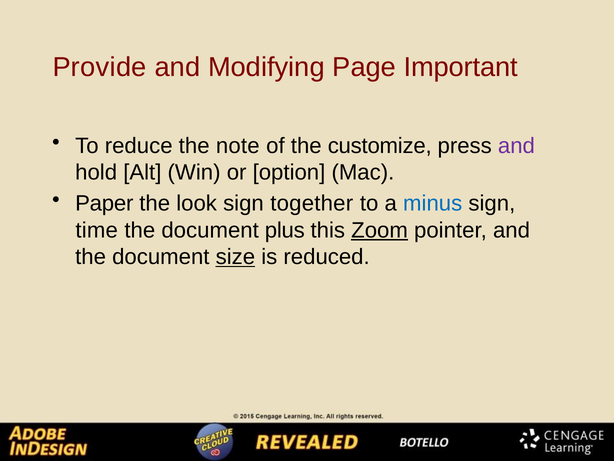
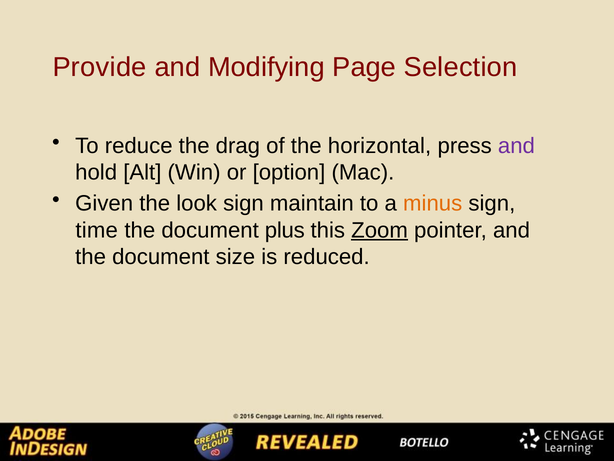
Important: Important -> Selection
note: note -> drag
customize: customize -> horizontal
Paper: Paper -> Given
together: together -> maintain
minus colour: blue -> orange
size underline: present -> none
